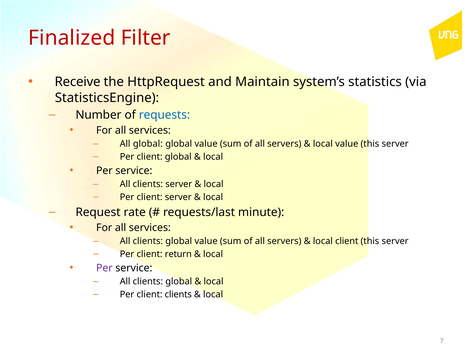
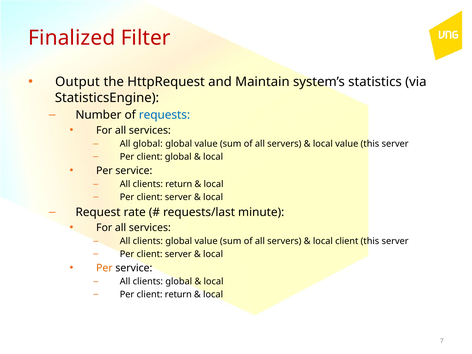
Receive: Receive -> Output
clients server: server -> return
return at (178, 254): return -> server
Per at (104, 268) colour: purple -> orange
client clients: clients -> return
